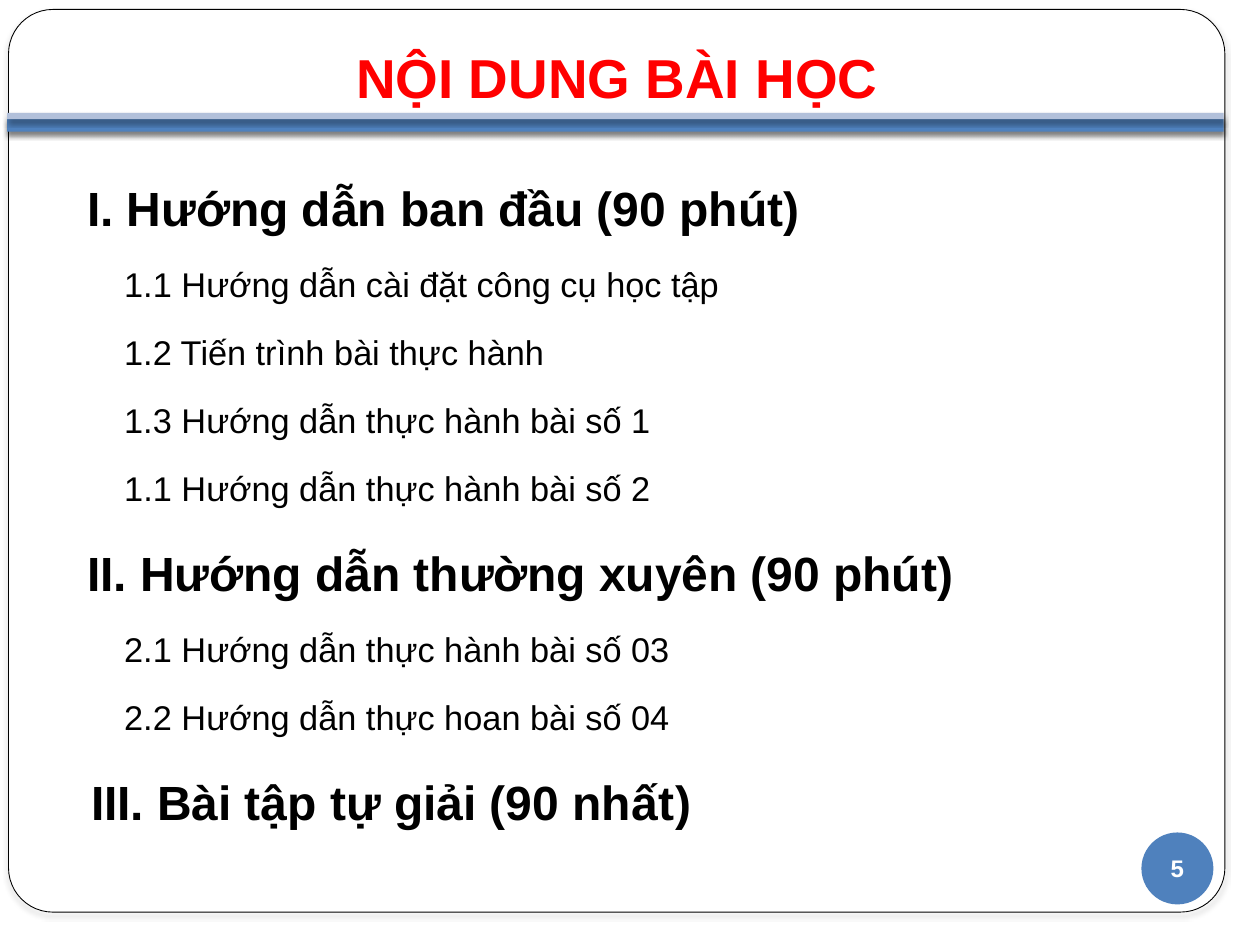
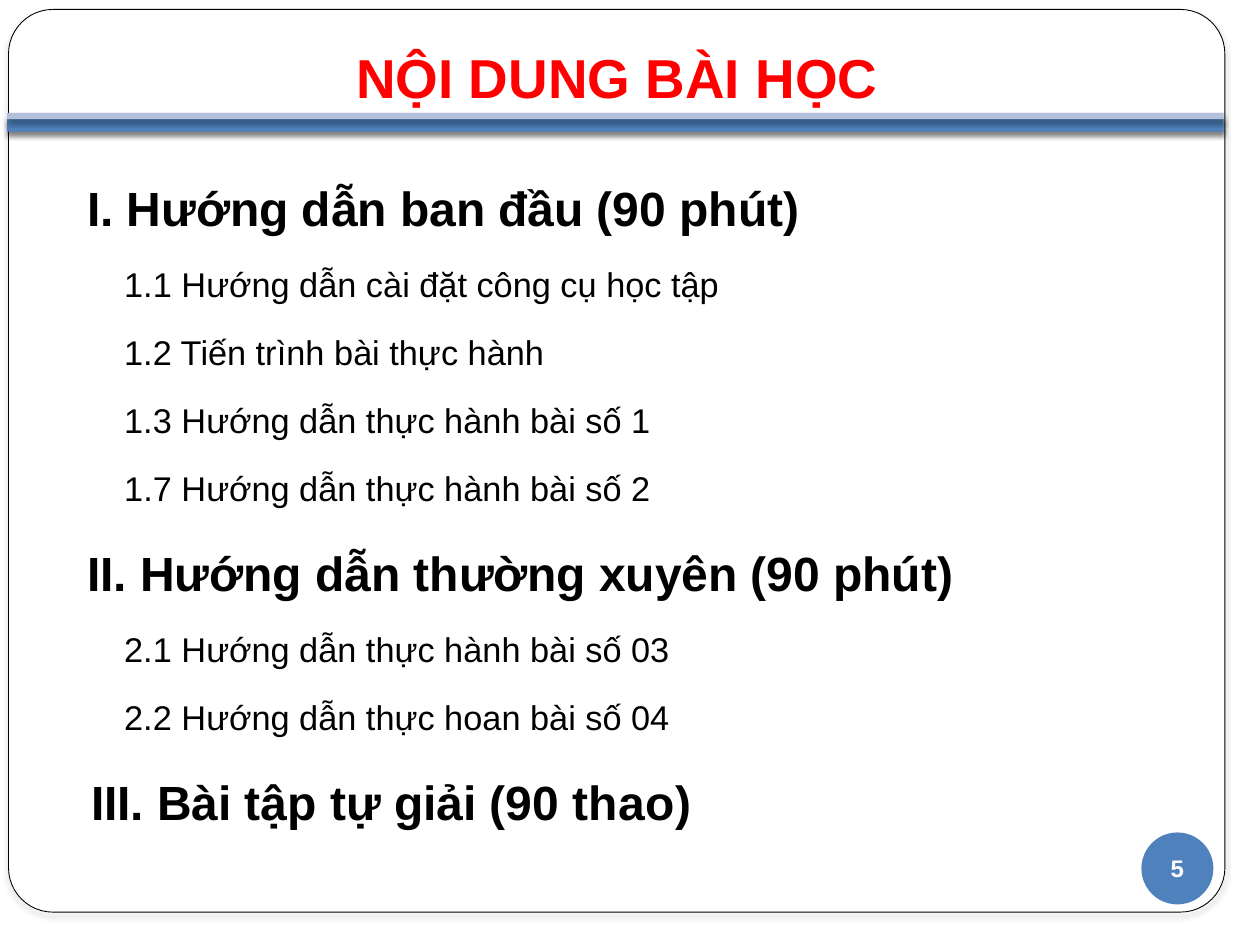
1.1 at (148, 491): 1.1 -> 1.7
nhất: nhất -> thao
